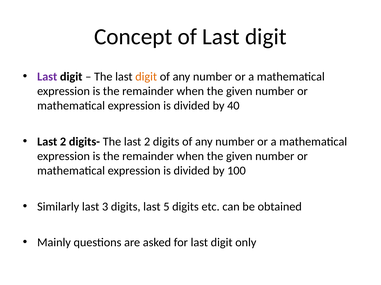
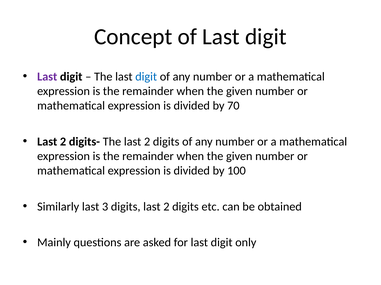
digit at (146, 77) colour: orange -> blue
40: 40 -> 70
digits last 5: 5 -> 2
